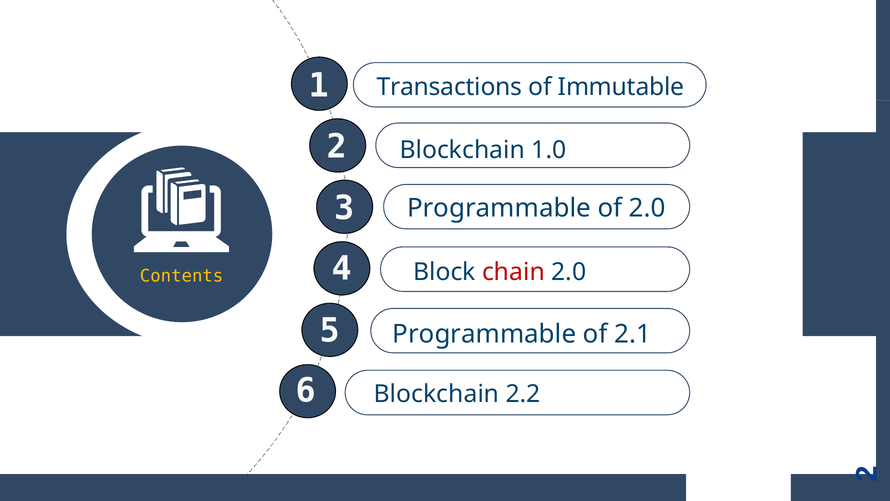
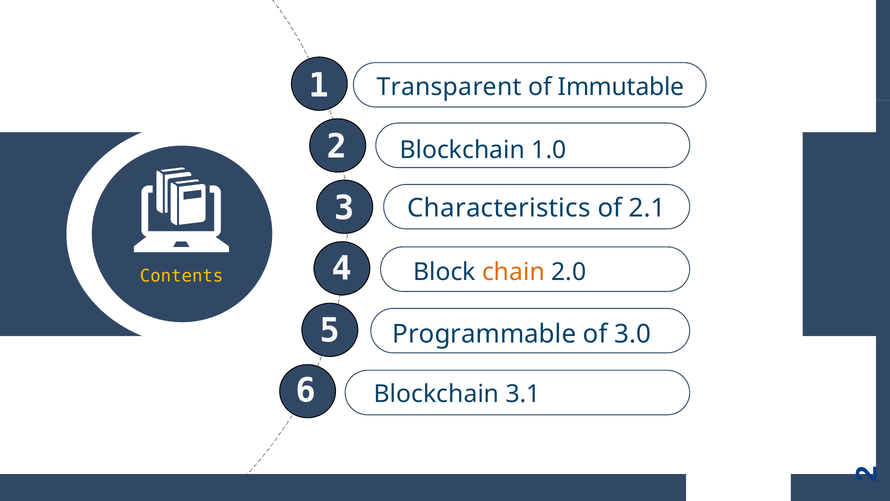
Transactions: Transactions -> Transparent
Programmable at (499, 208): Programmable -> Characteristics
of 2.0: 2.0 -> 2.1
chain colour: red -> orange
2.1: 2.1 -> 3.0
2.2: 2.2 -> 3.1
